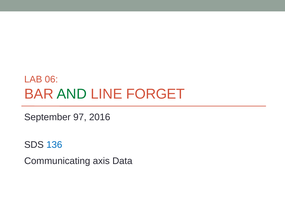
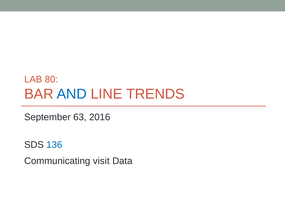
06: 06 -> 80
AND colour: green -> blue
FORGET: FORGET -> TRENDS
97: 97 -> 63
axis: axis -> visit
